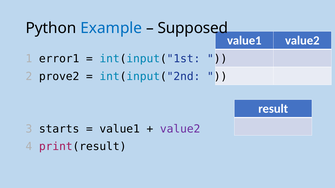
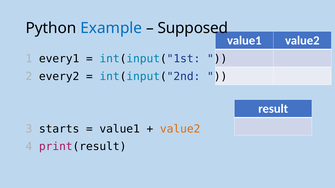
error1: error1 -> every1
prove2: prove2 -> every2
value2 at (180, 129) colour: purple -> orange
